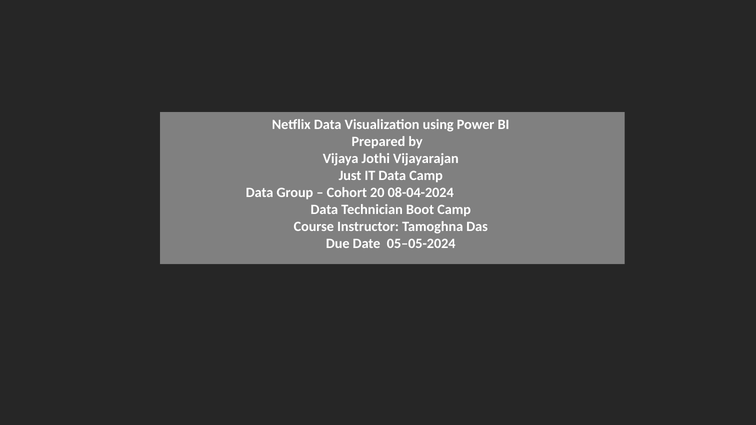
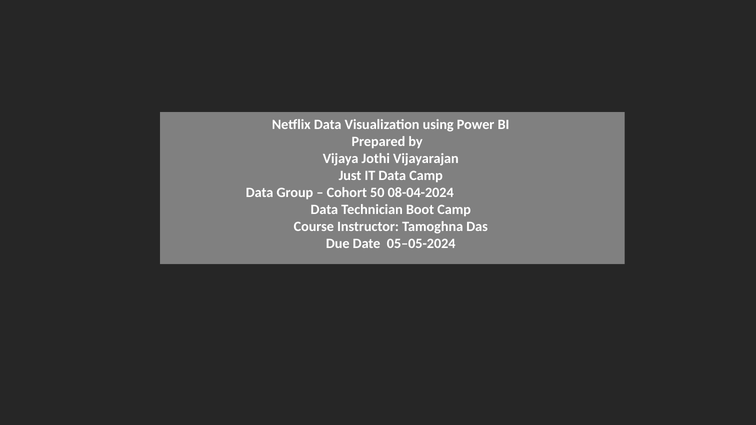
20: 20 -> 50
